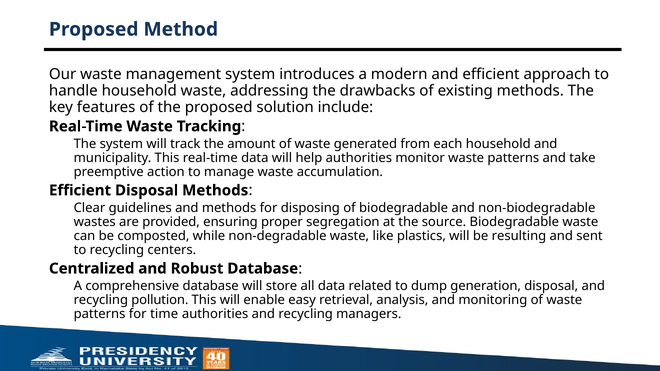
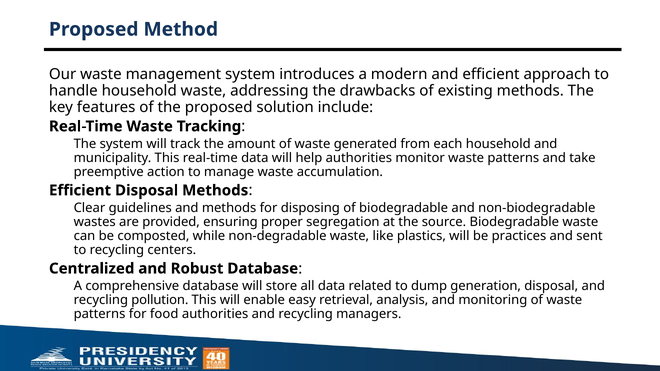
resulting: resulting -> practices
time: time -> food
